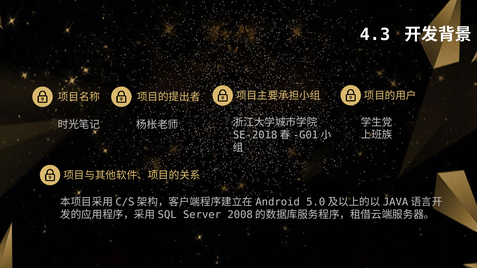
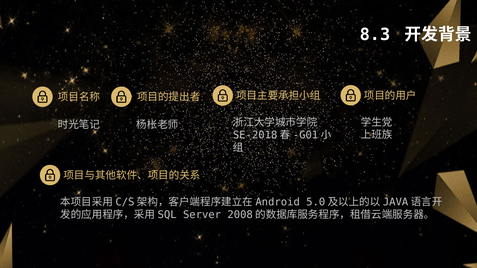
4.3: 4.3 -> 8.3
